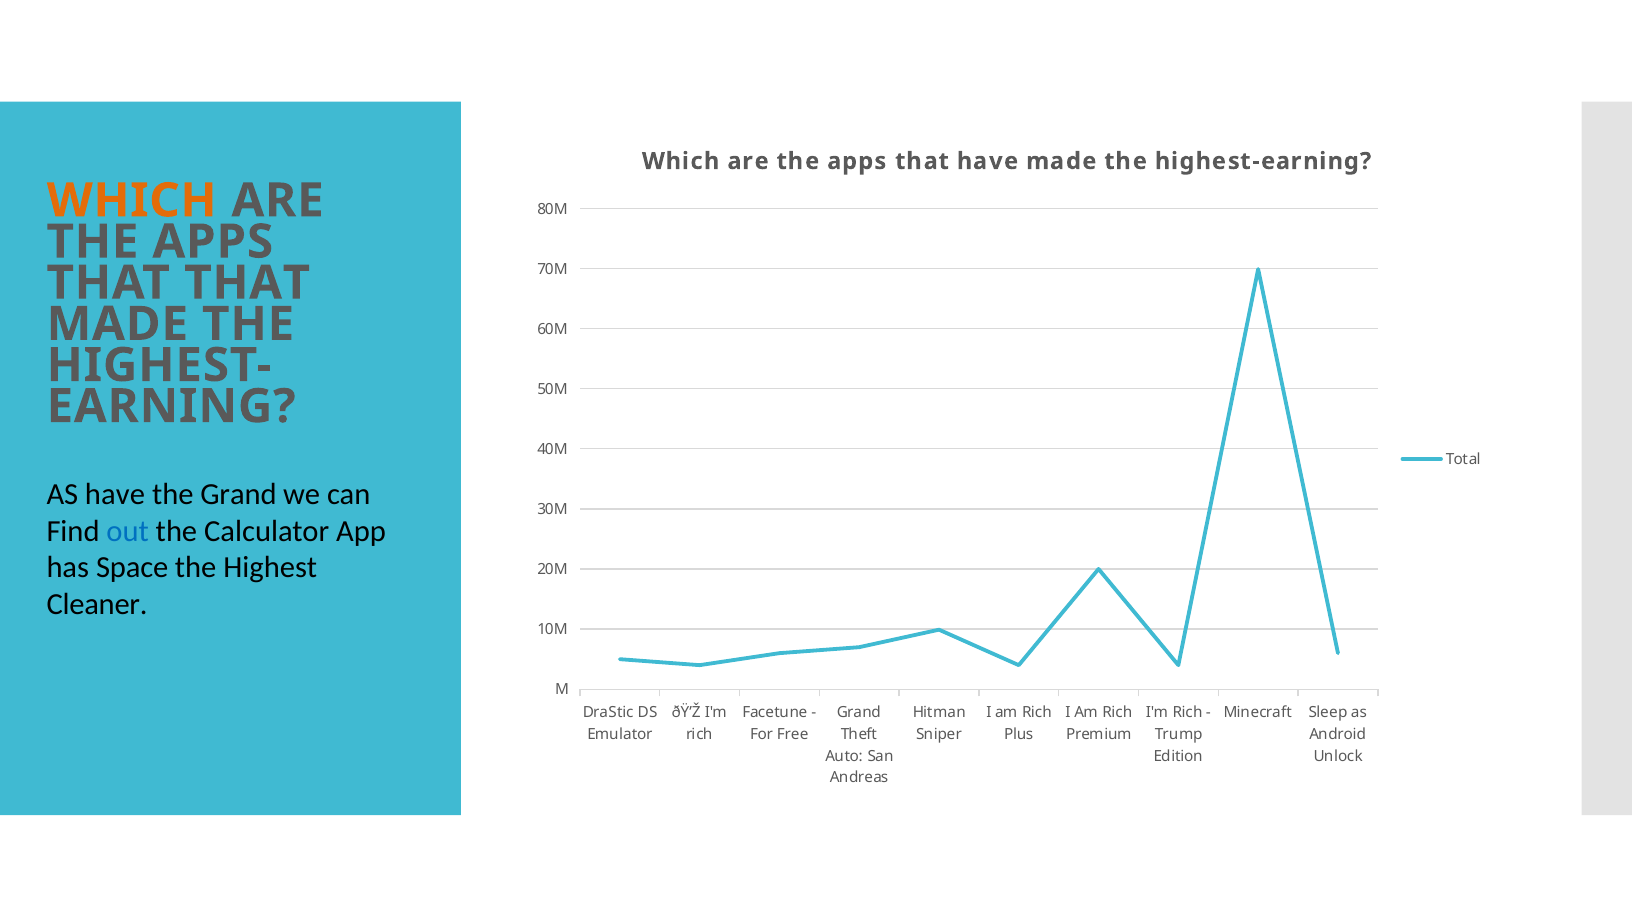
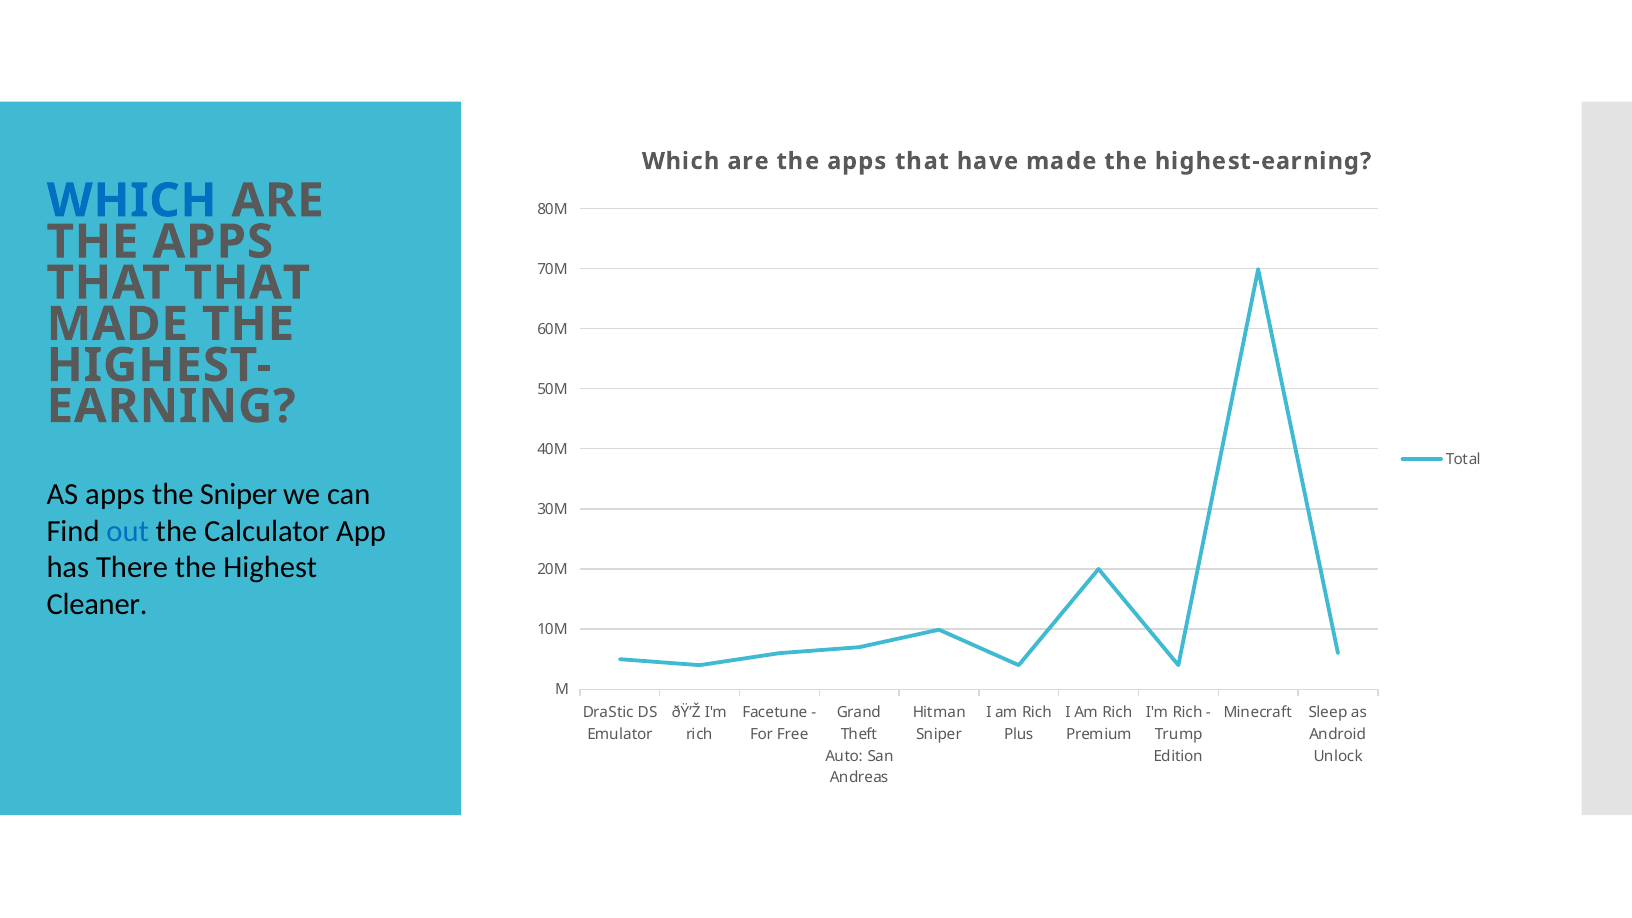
WHICH at (132, 201) colour: orange -> blue
AS have: have -> apps
the Grand: Grand -> Sniper
Space: Space -> There
